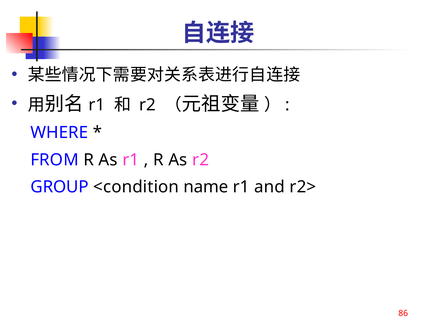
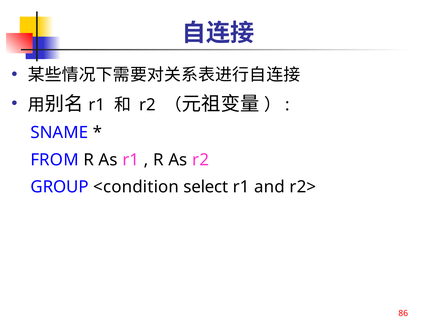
WHERE: WHERE -> SNAME
name: name -> select
